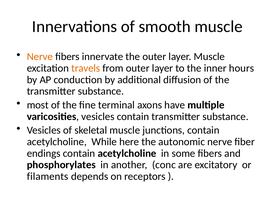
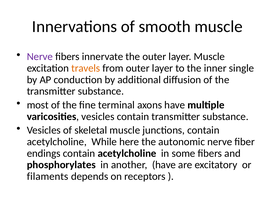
Nerve at (40, 57) colour: orange -> purple
hours: hours -> single
another conc: conc -> have
